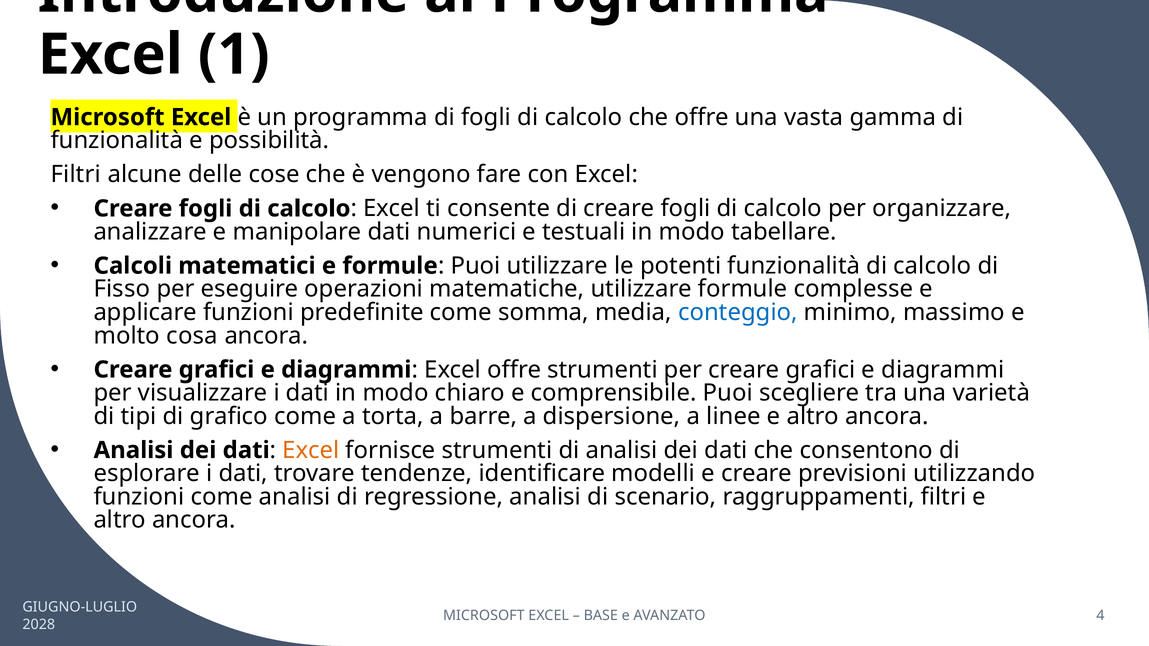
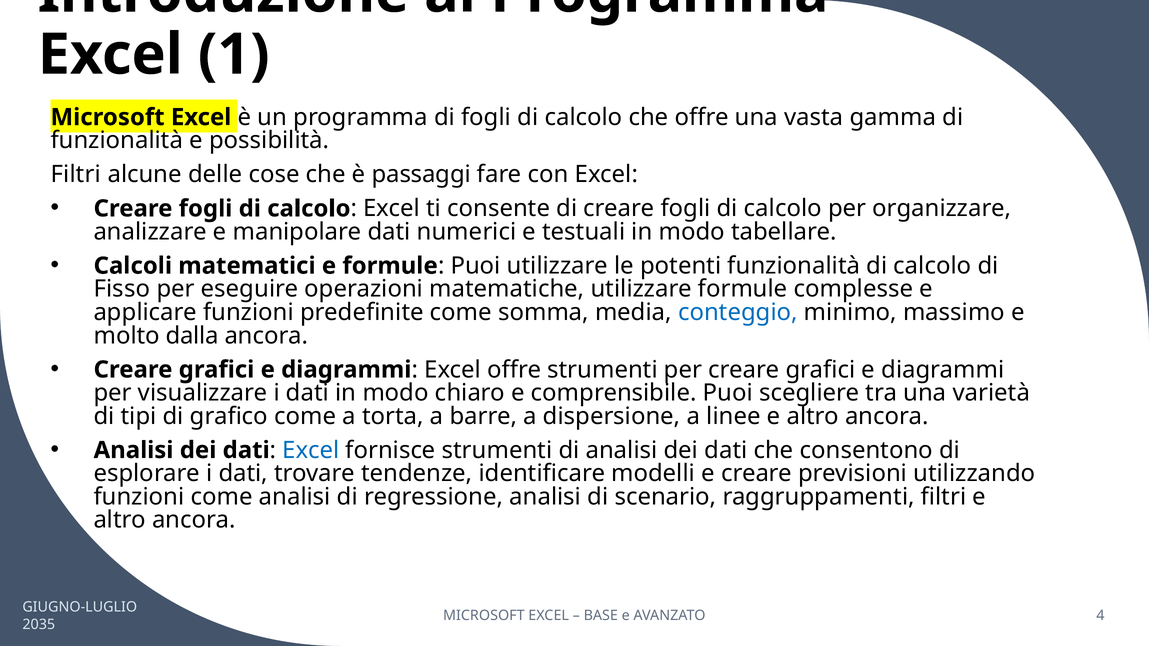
vengono: vengono -> passaggi
cosa: cosa -> dalla
Excel at (311, 450) colour: orange -> blue
2028: 2028 -> 2035
